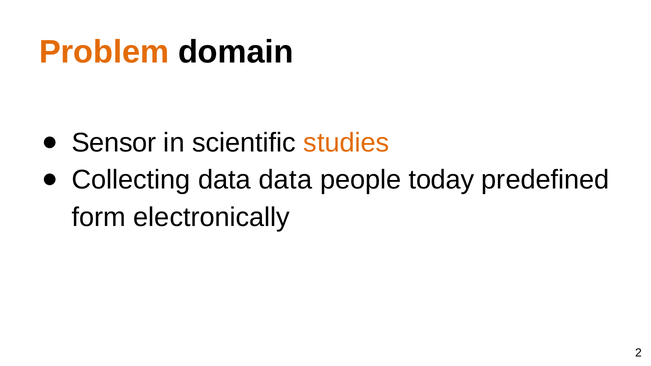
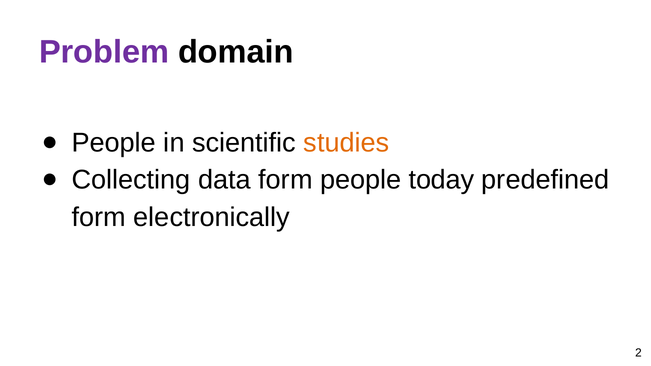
Problem colour: orange -> purple
Sensor at (114, 143): Sensor -> People
data data: data -> form
